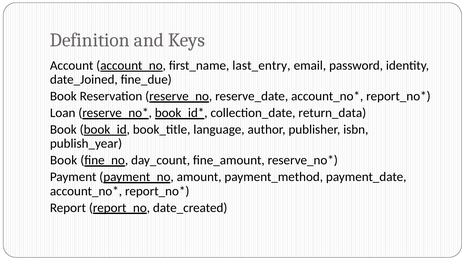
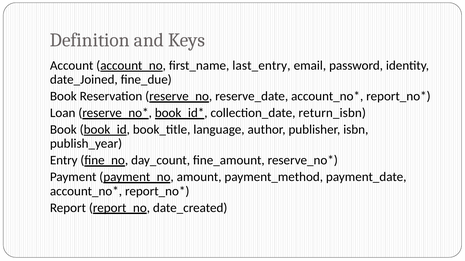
return_data: return_data -> return_isbn
Book at (64, 161): Book -> Entry
